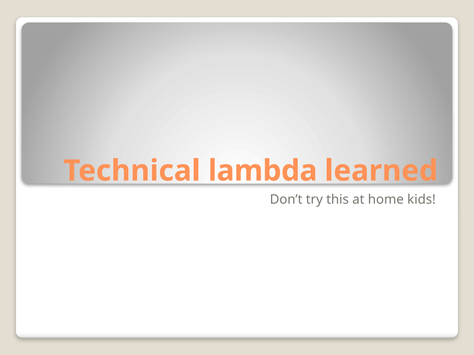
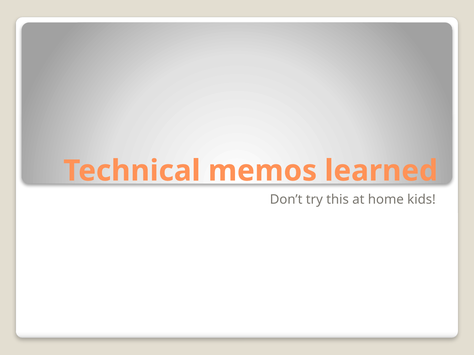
lambda: lambda -> memos
